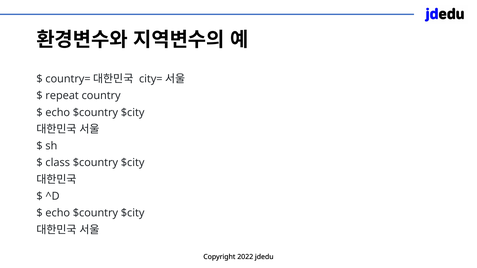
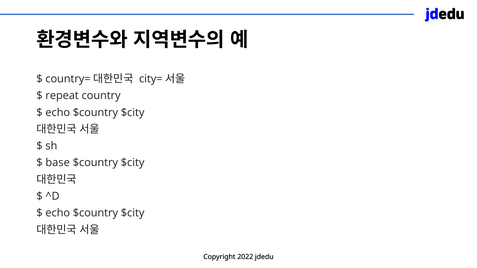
class: class -> base
